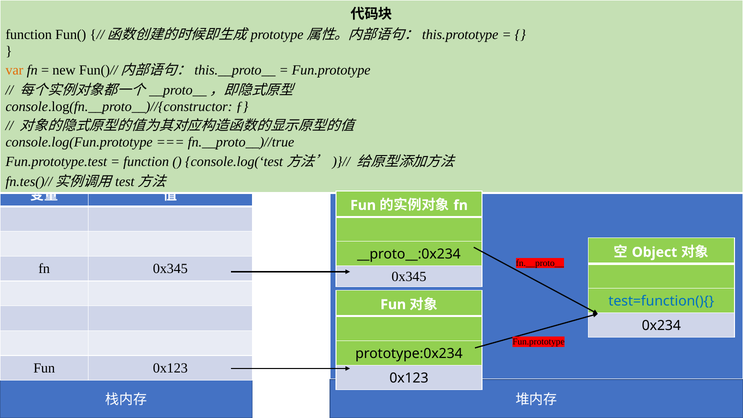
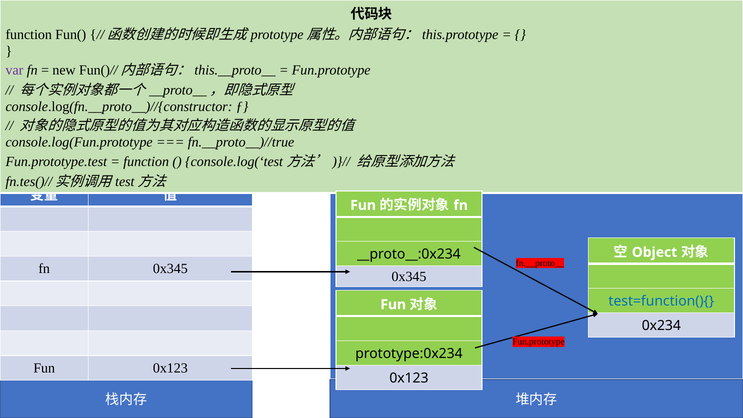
var colour: orange -> purple
